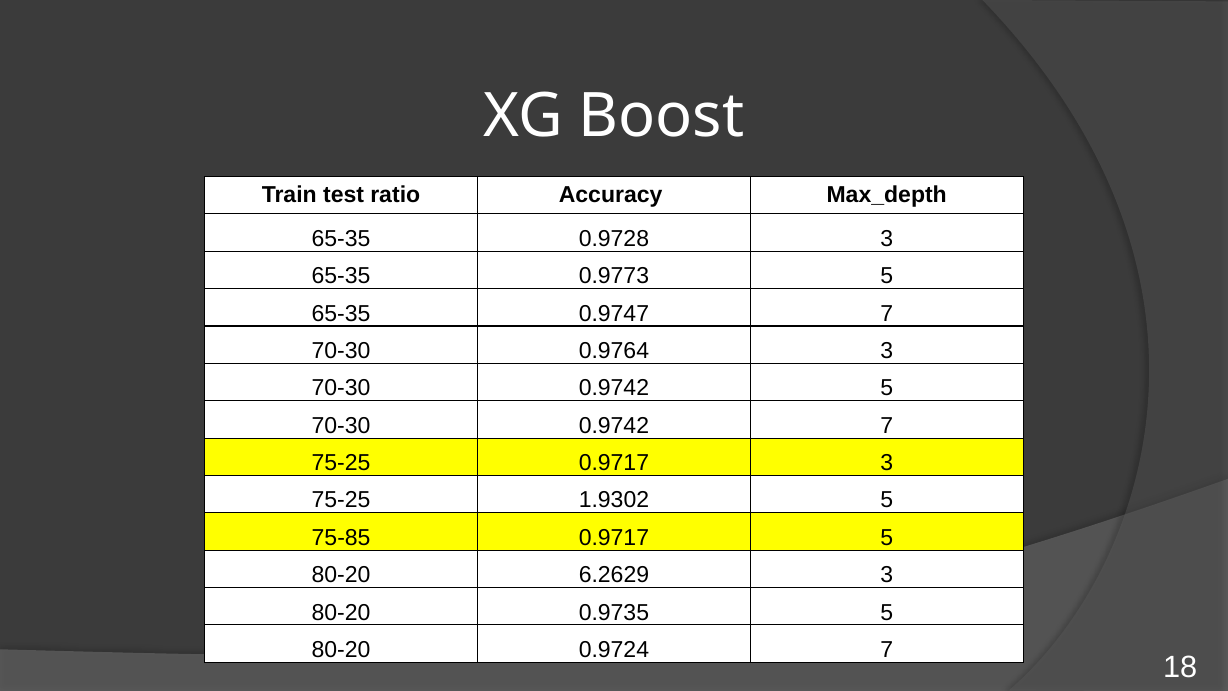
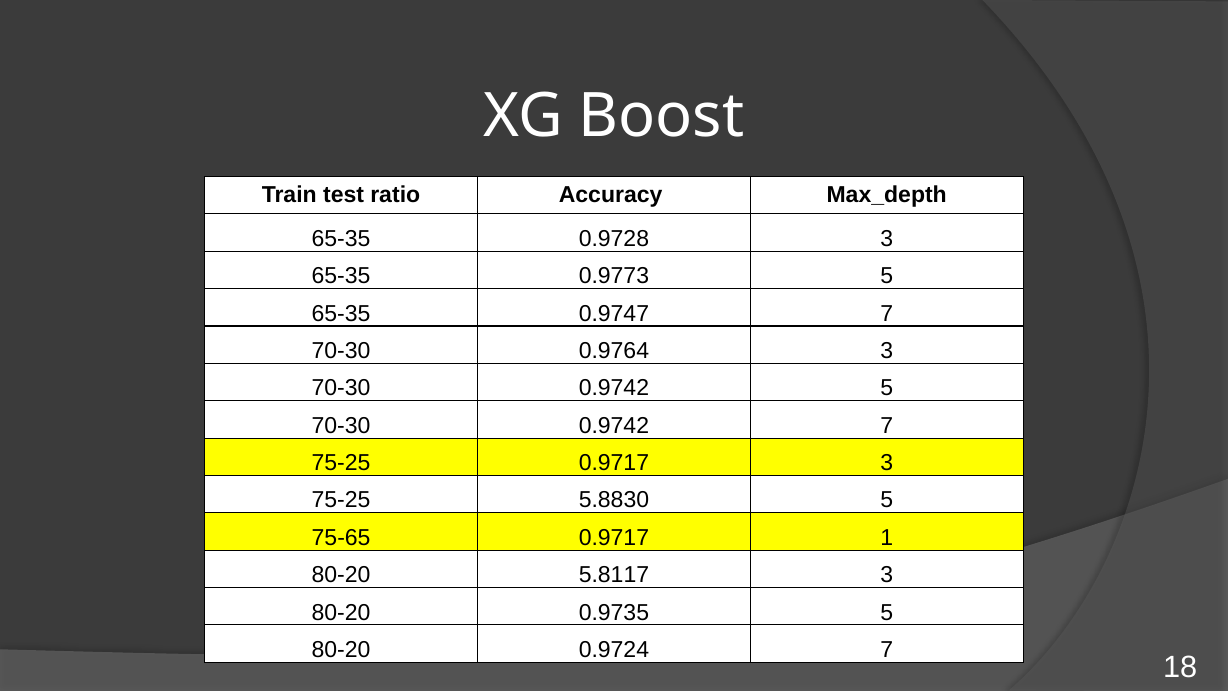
1.9302: 1.9302 -> 5.8830
75-85: 75-85 -> 75-65
0.9717 5: 5 -> 1
6.2629: 6.2629 -> 5.8117
